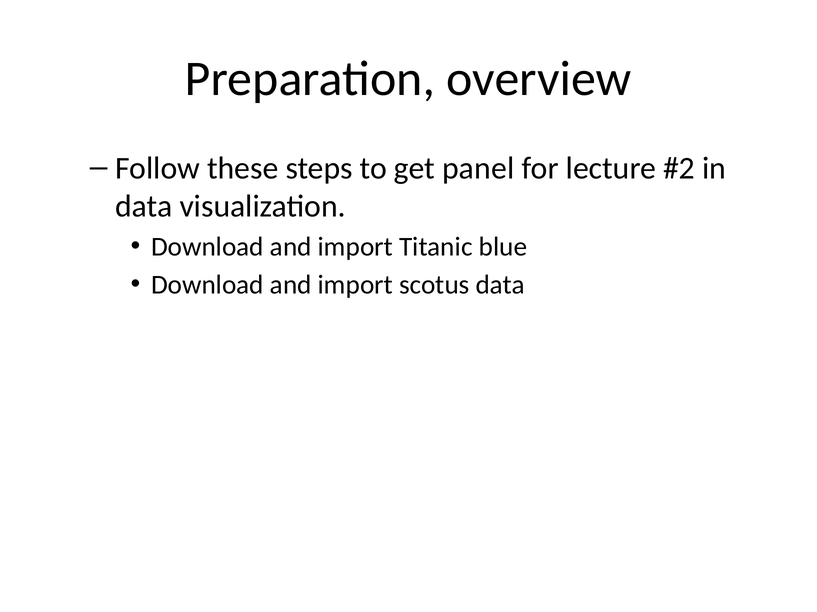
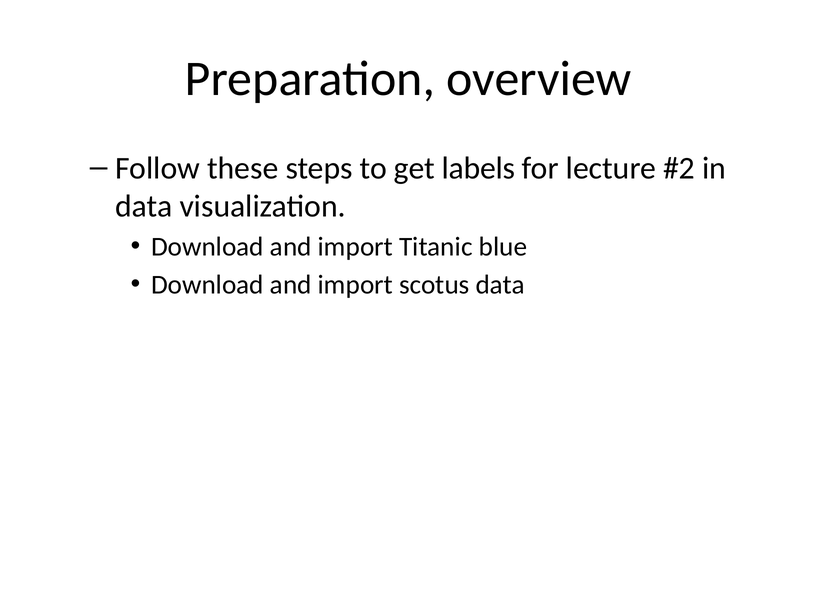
panel: panel -> labels
